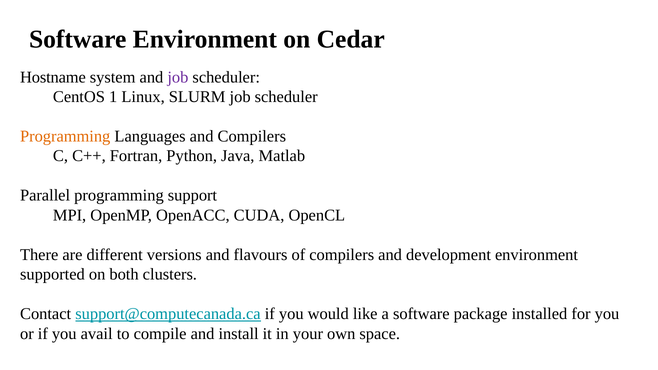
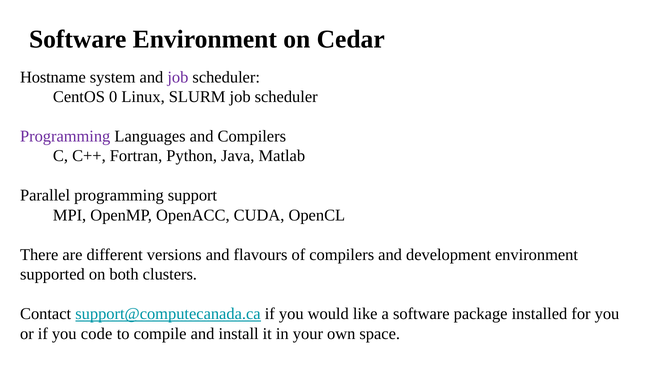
1: 1 -> 0
Programming at (65, 136) colour: orange -> purple
avail: avail -> code
